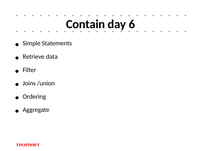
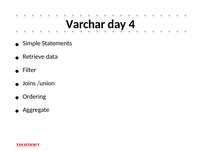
Contain: Contain -> Varchar
6: 6 -> 4
